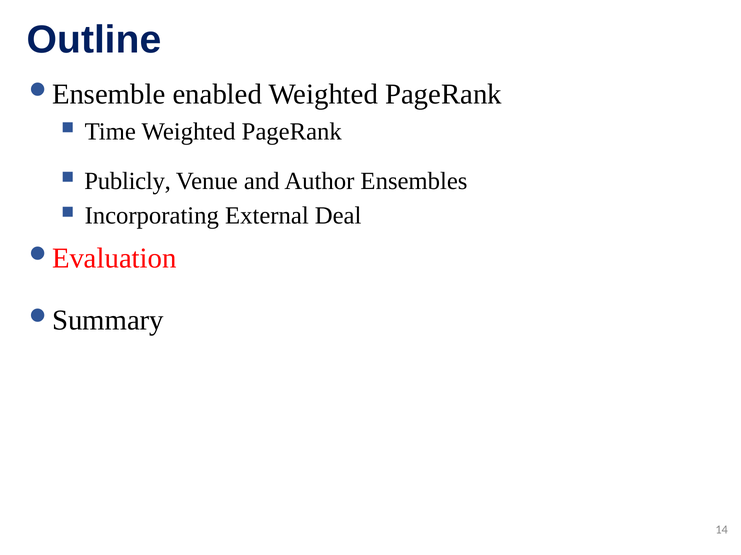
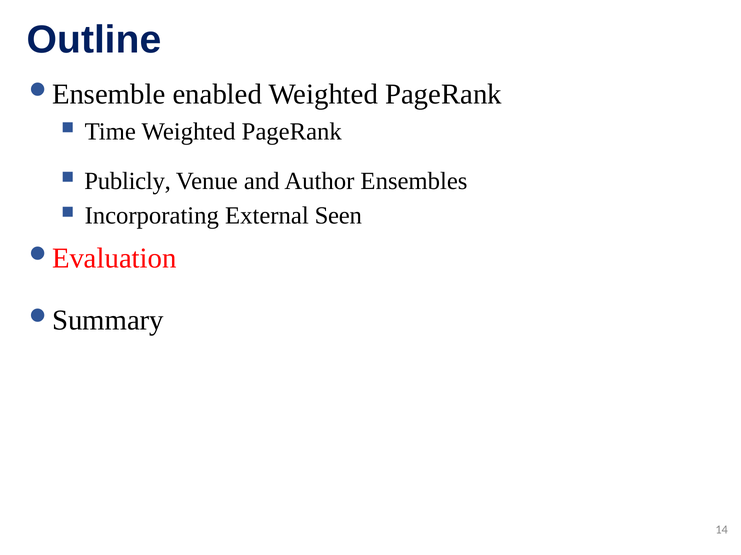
Deal: Deal -> Seen
